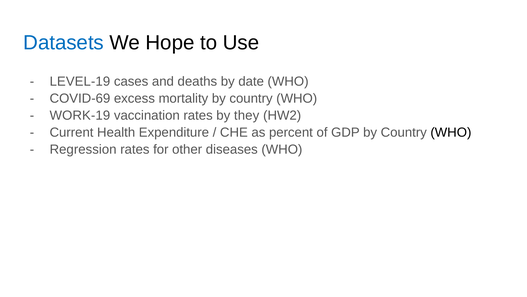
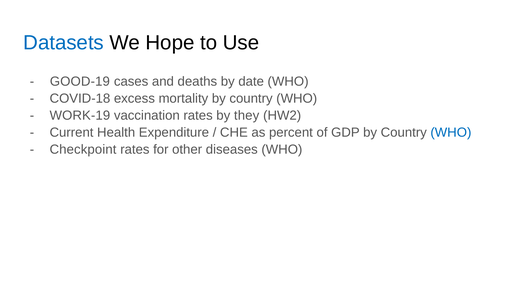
LEVEL-19: LEVEL-19 -> GOOD-19
COVID-69: COVID-69 -> COVID-18
WHO at (451, 132) colour: black -> blue
Regression: Regression -> Checkpoint
